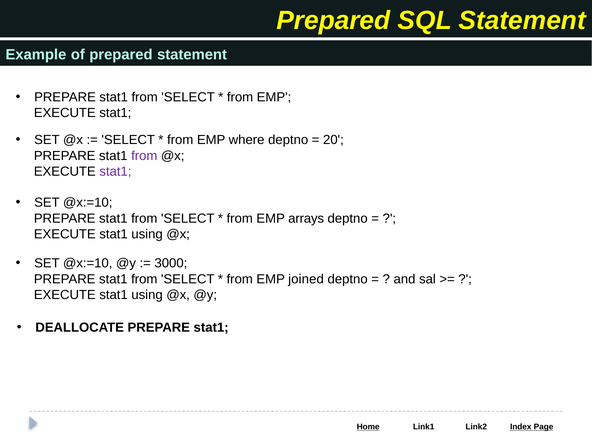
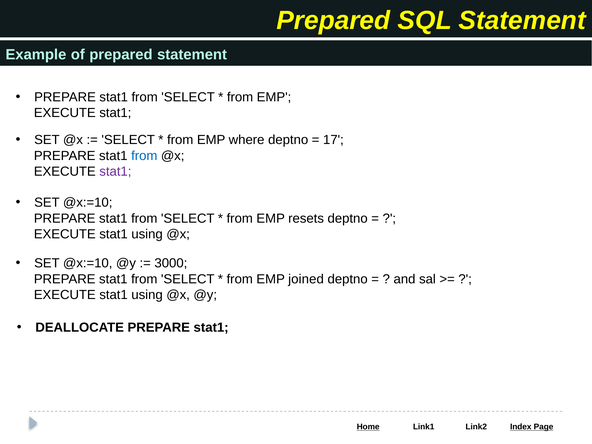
20: 20 -> 17
from at (144, 156) colour: purple -> blue
arrays: arrays -> resets
